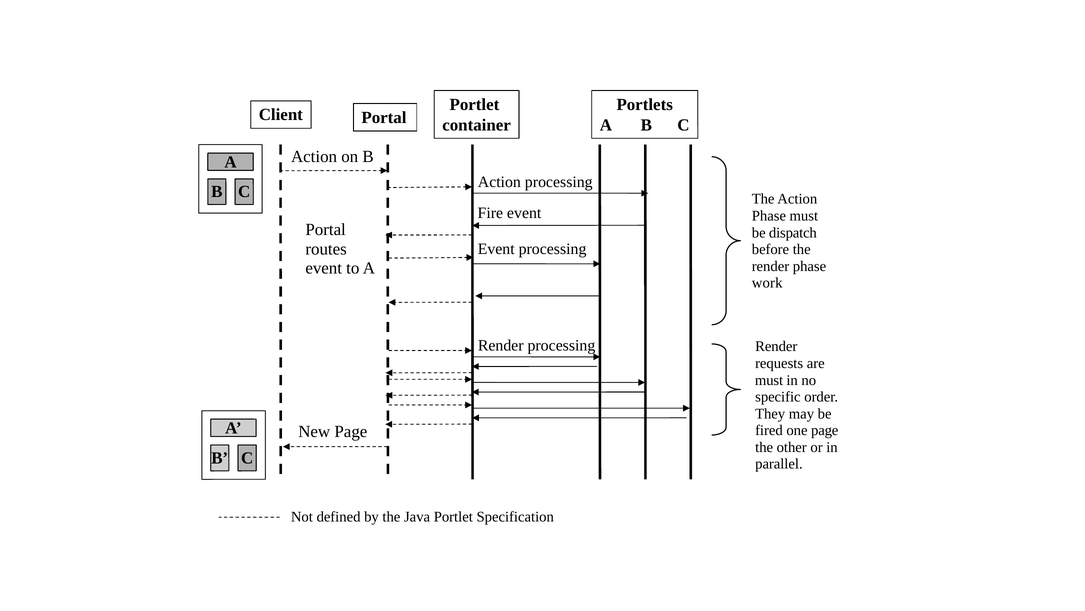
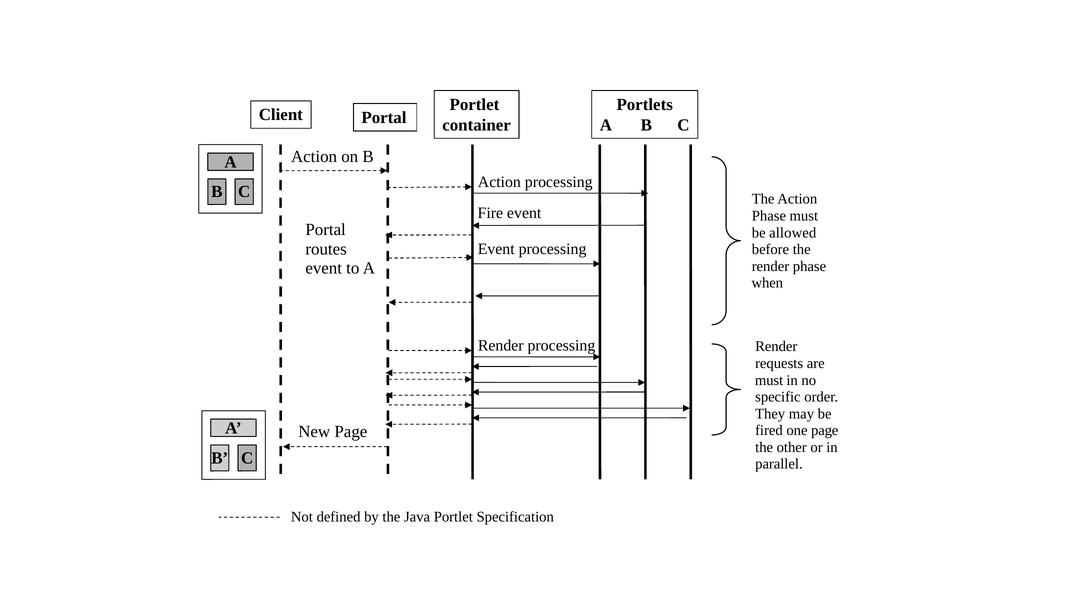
dispatch: dispatch -> allowed
work: work -> when
